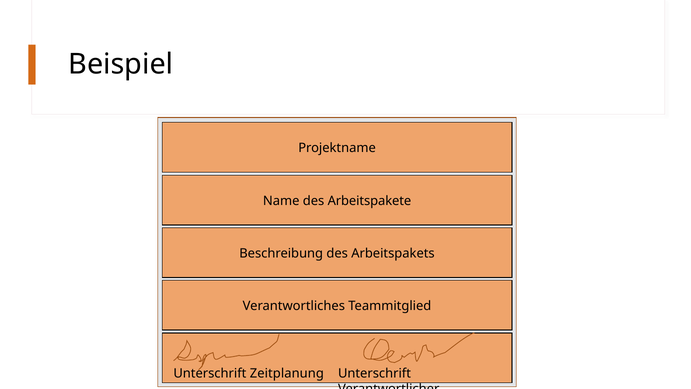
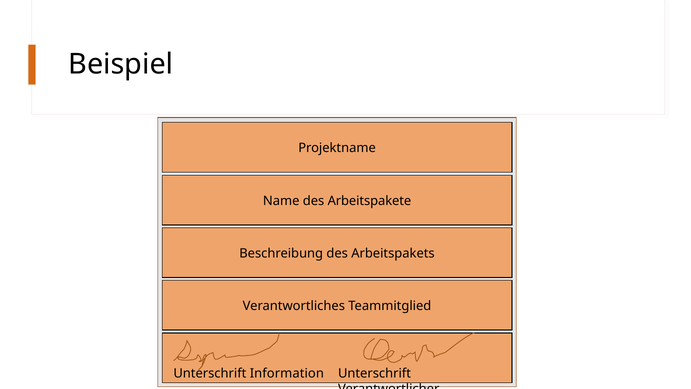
Zeitplanung: Zeitplanung -> Information
